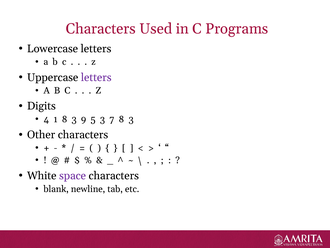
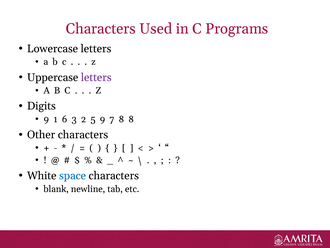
4 at (46, 119): 4 -> 9
1 8: 8 -> 6
9: 9 -> 2
5 3: 3 -> 9
7 8 3: 3 -> 8
space colour: purple -> blue
